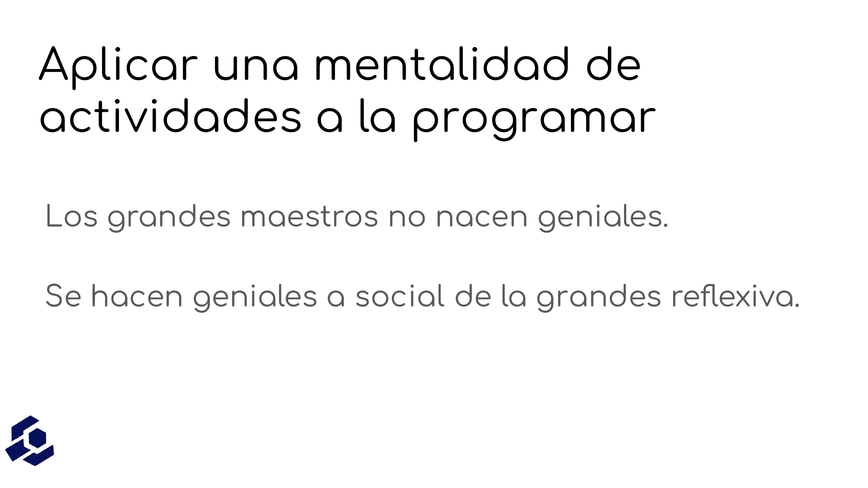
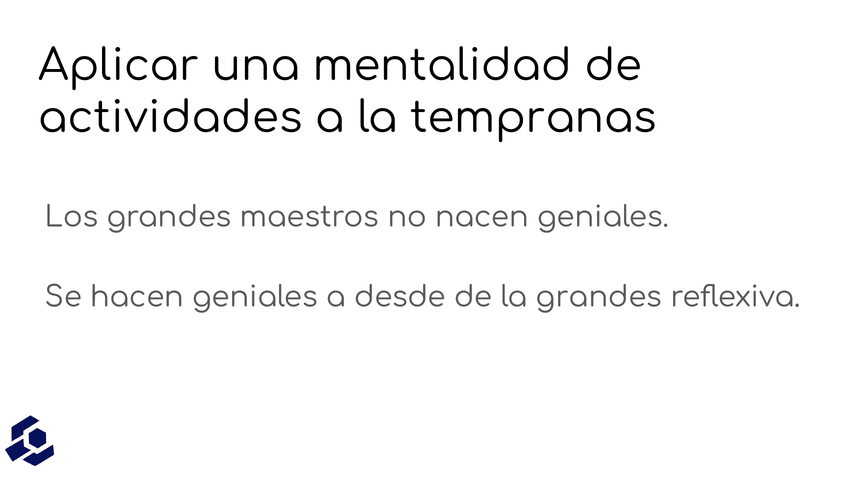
programar: programar -> tempranas
social: social -> desde
